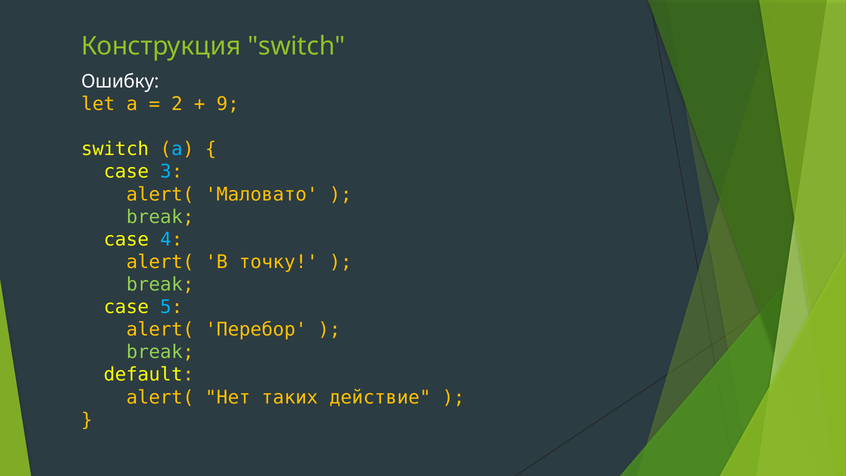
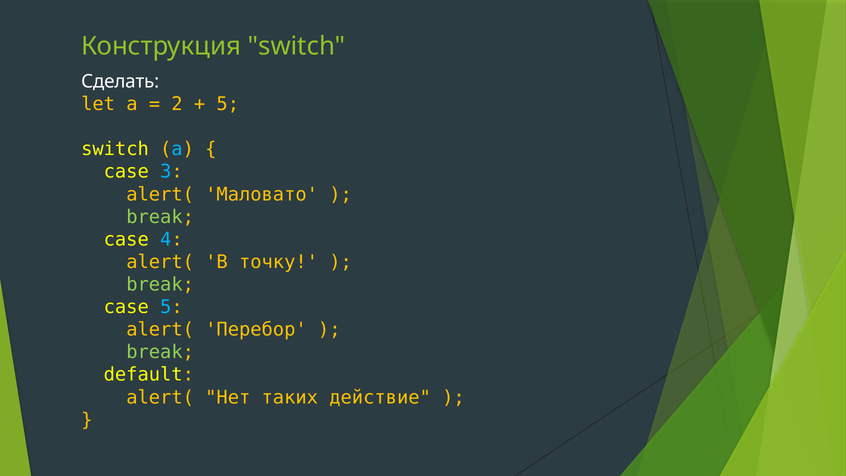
Ошибку: Ошибку -> Сделать
9 at (228, 104): 9 -> 5
